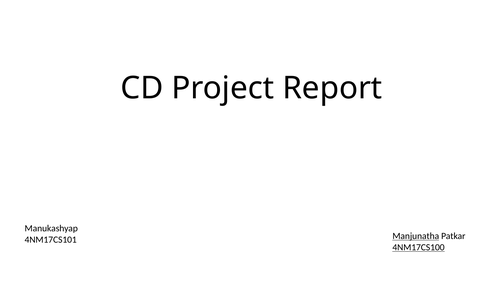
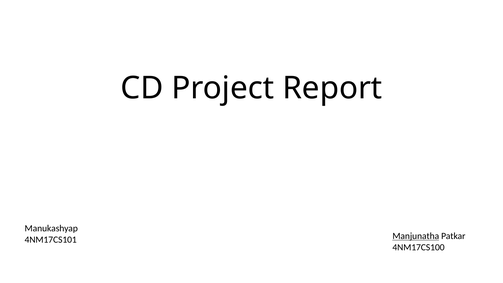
4NM17CS100 underline: present -> none
